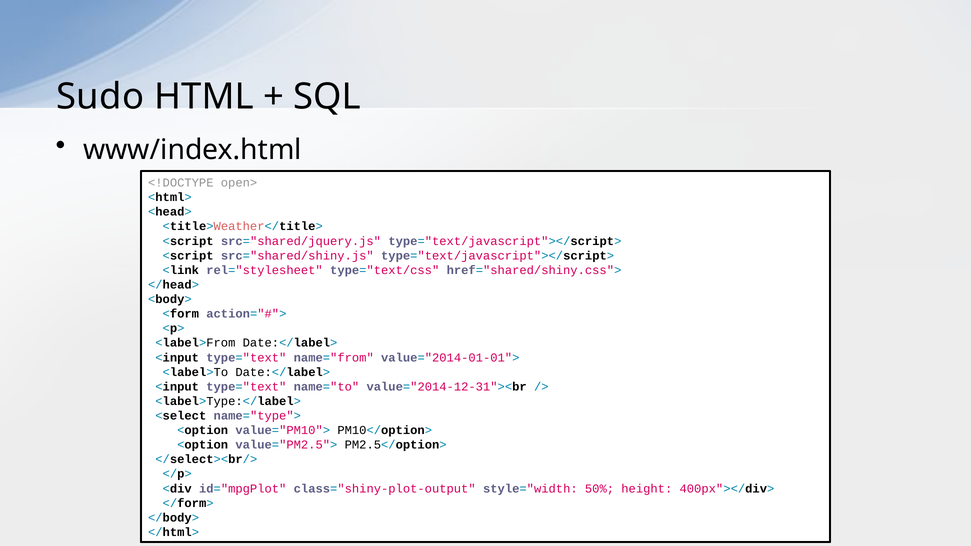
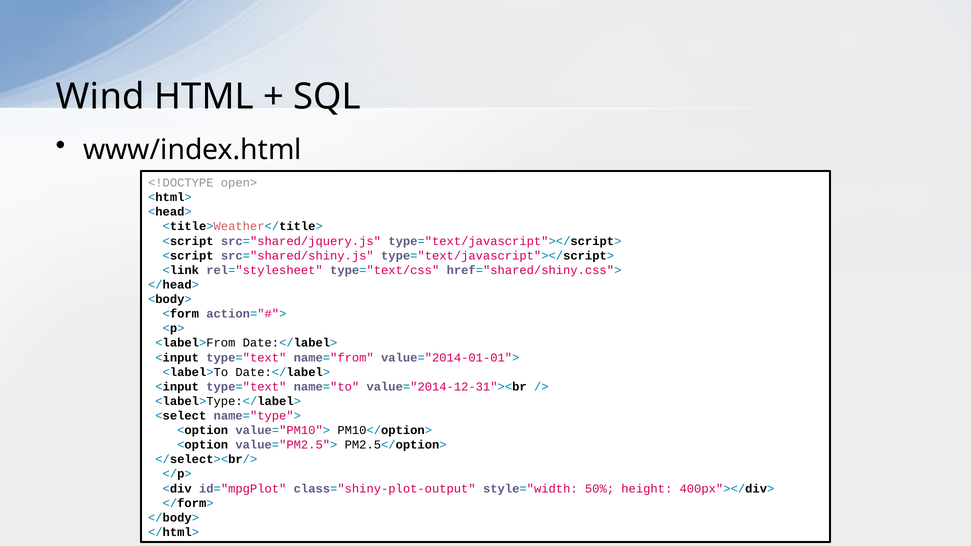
Sudo: Sudo -> Wind
